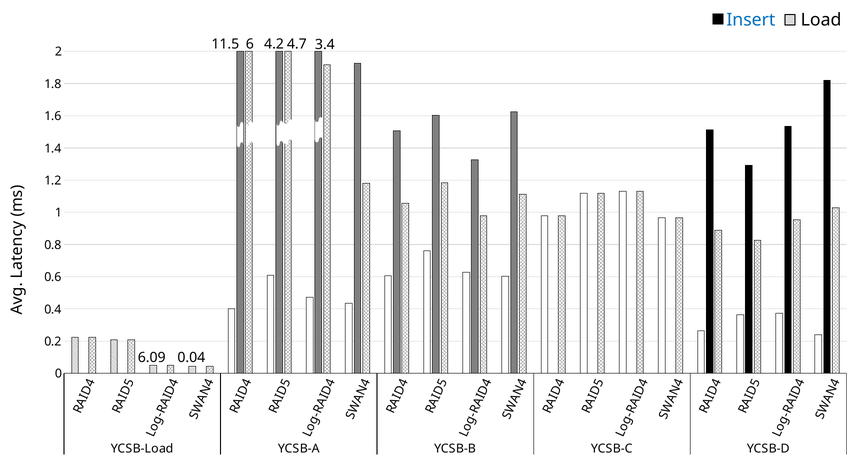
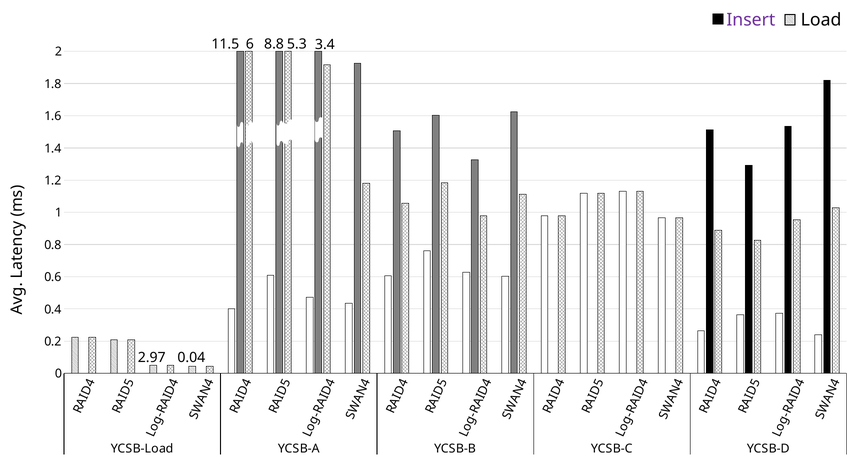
Insert colour: blue -> purple
4.7: 4.7 -> 5.3
4.2: 4.2 -> 8.8
6.09: 6.09 -> 2.97
